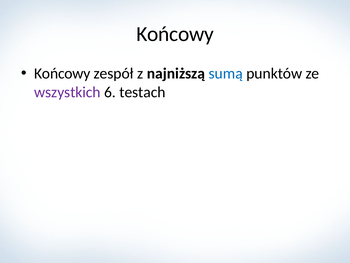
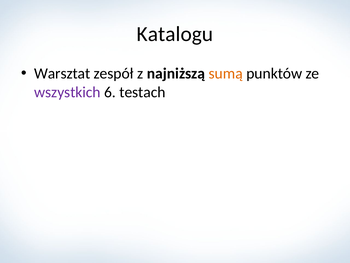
Końcowy at (175, 34): Końcowy -> Katalogu
Końcowy at (62, 73): Końcowy -> Warsztat
sumą colour: blue -> orange
